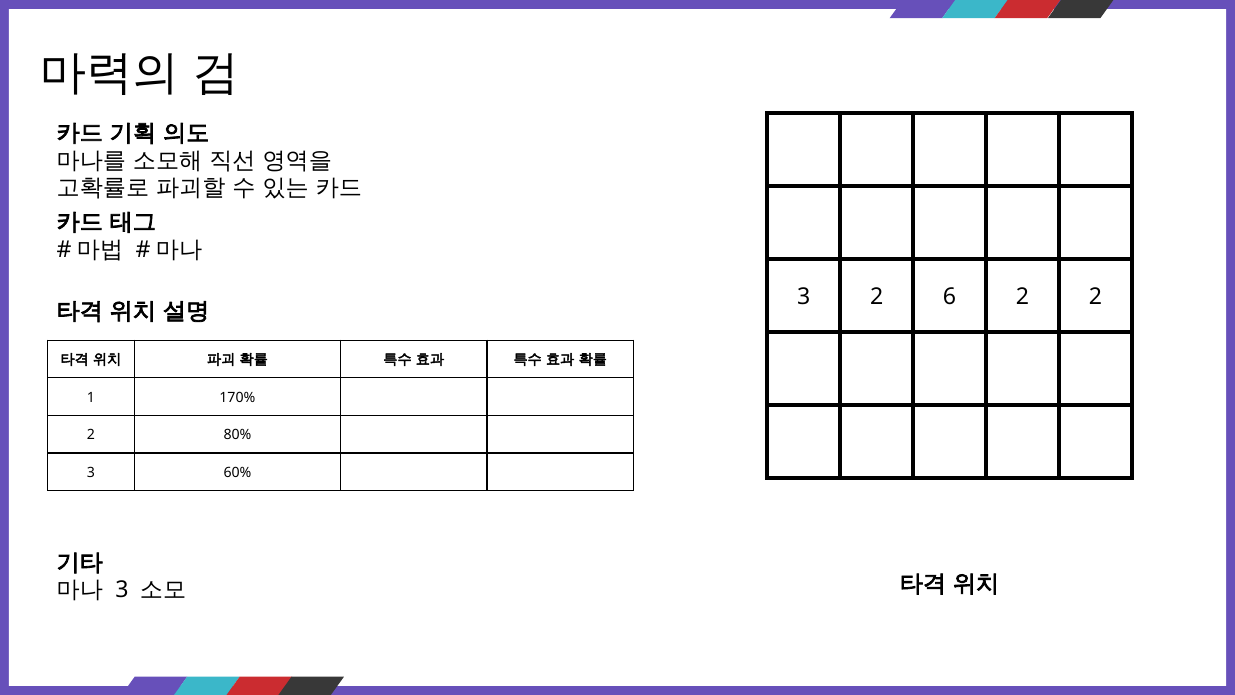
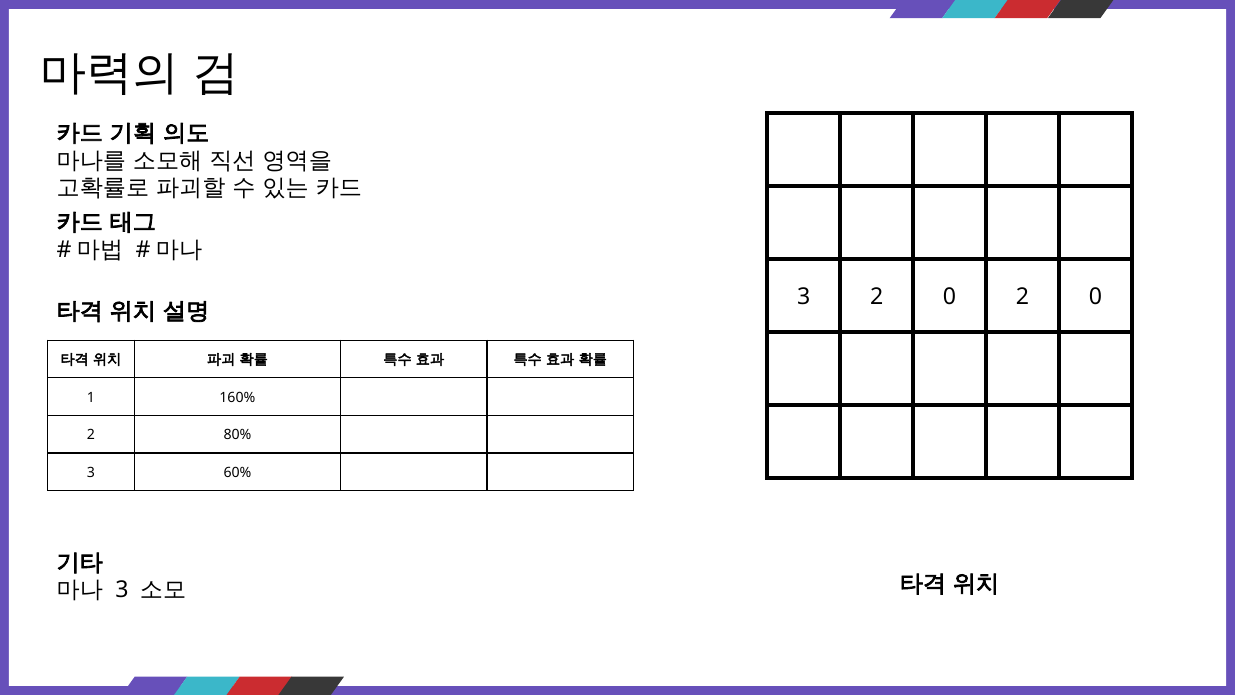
3 2 6: 6 -> 0
2 at (1095, 297): 2 -> 0
170%: 170% -> 160%
